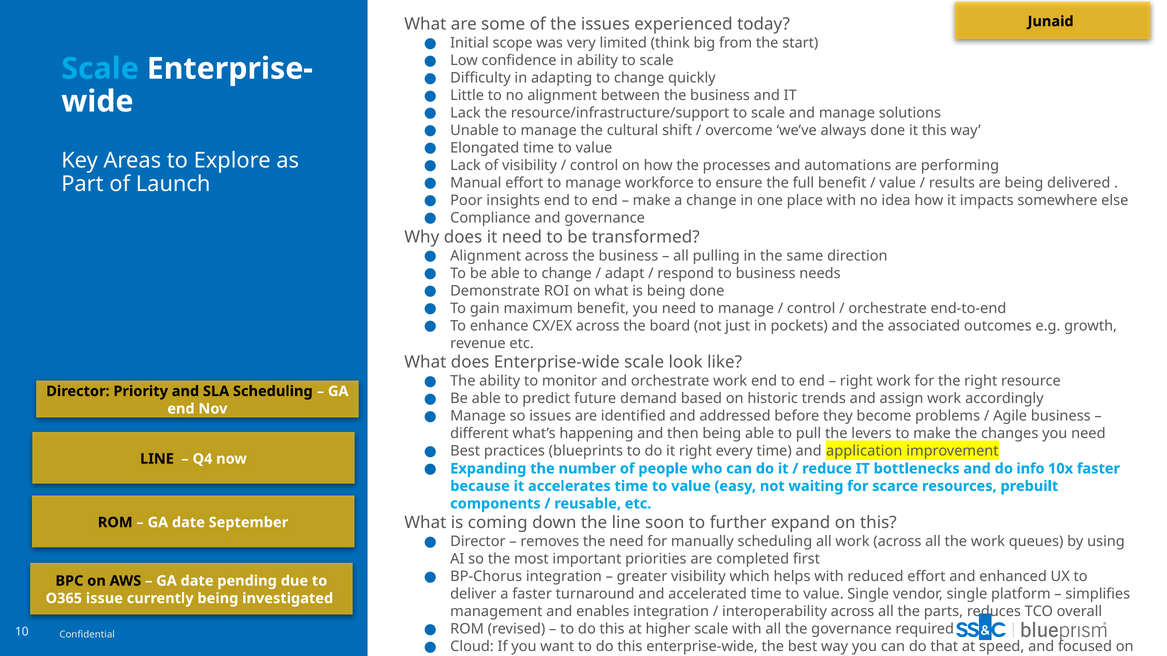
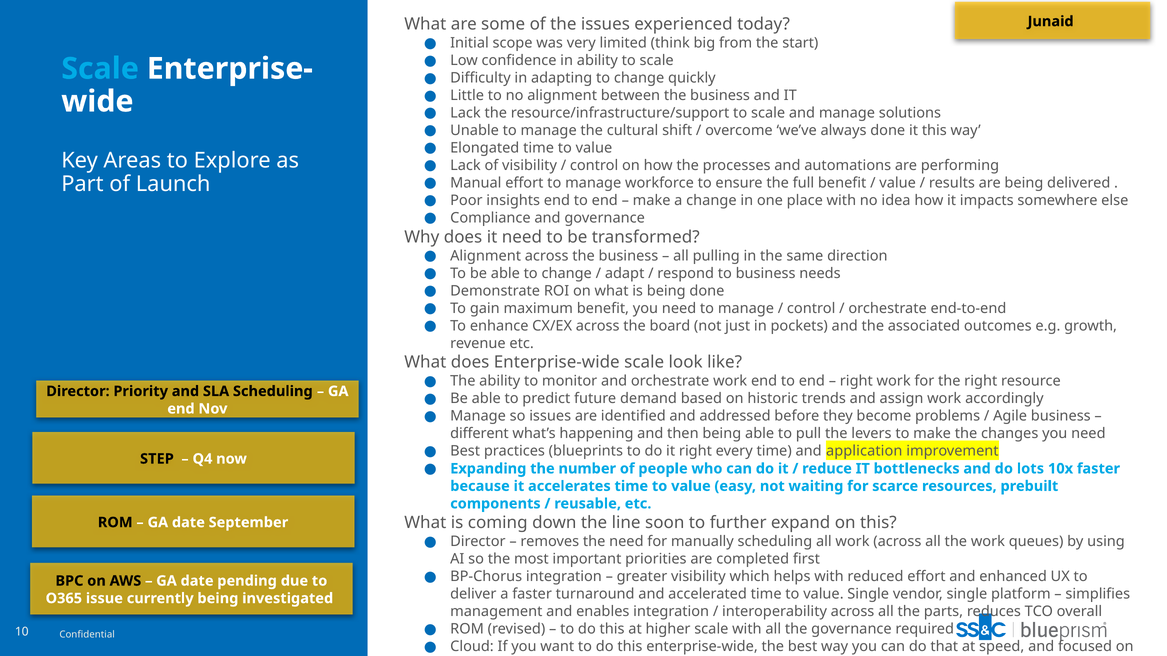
LINE at (157, 459): LINE -> STEP
info: info -> lots
